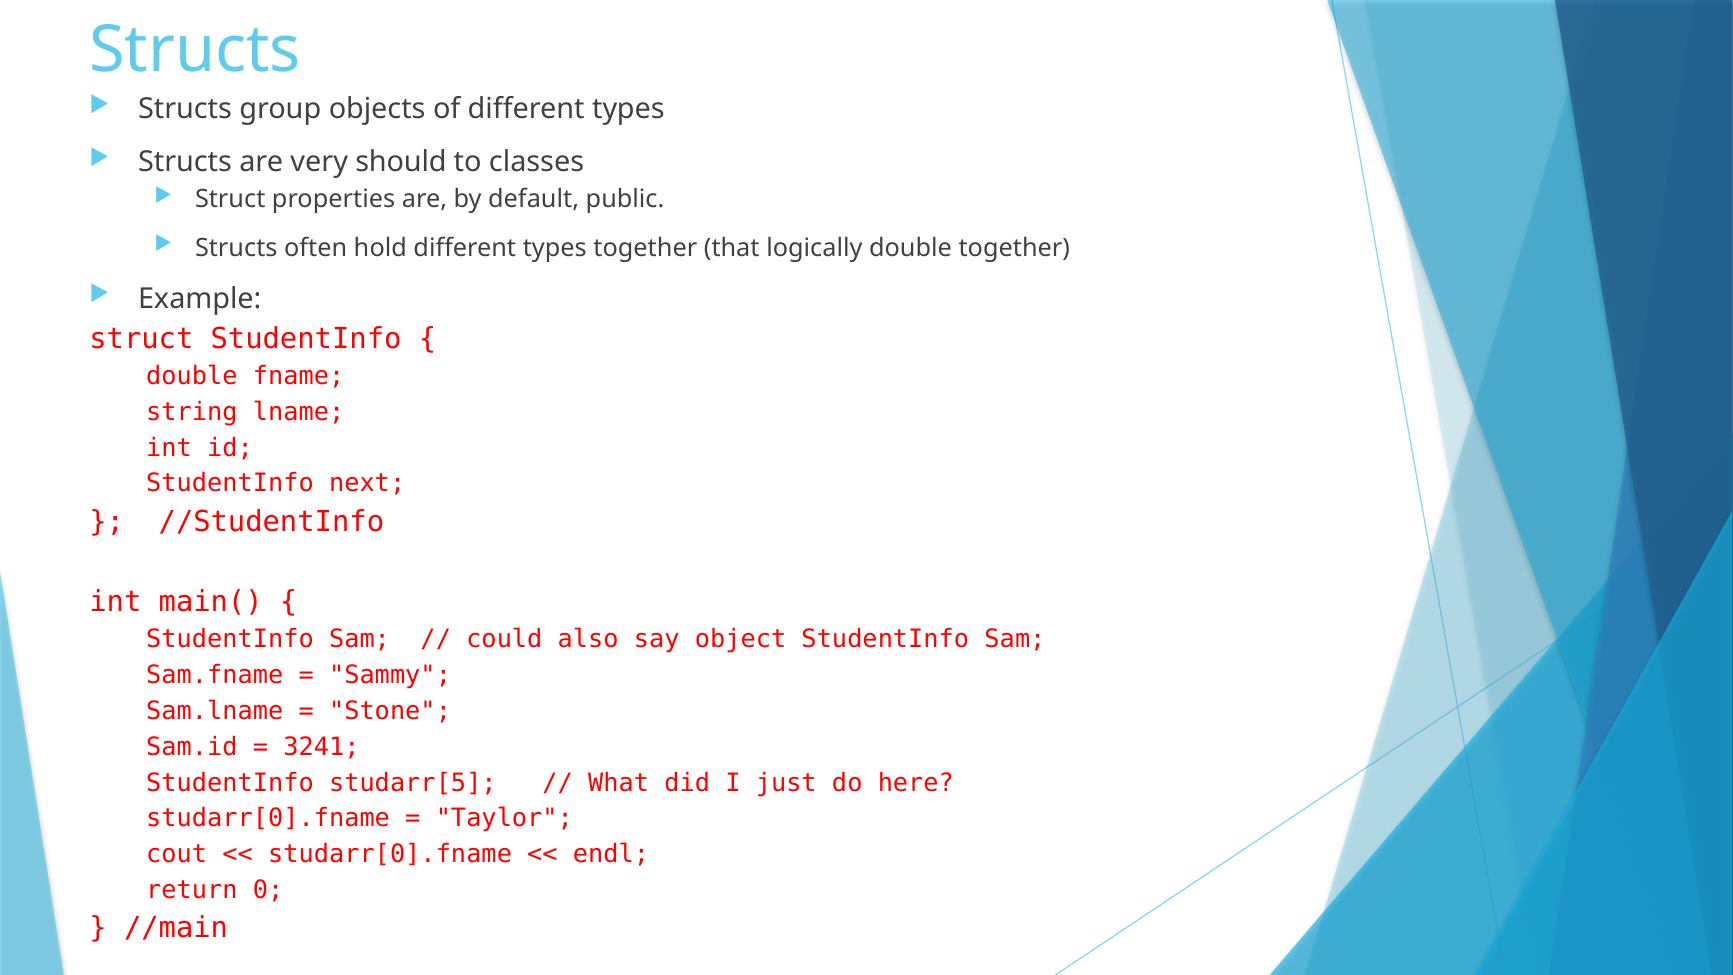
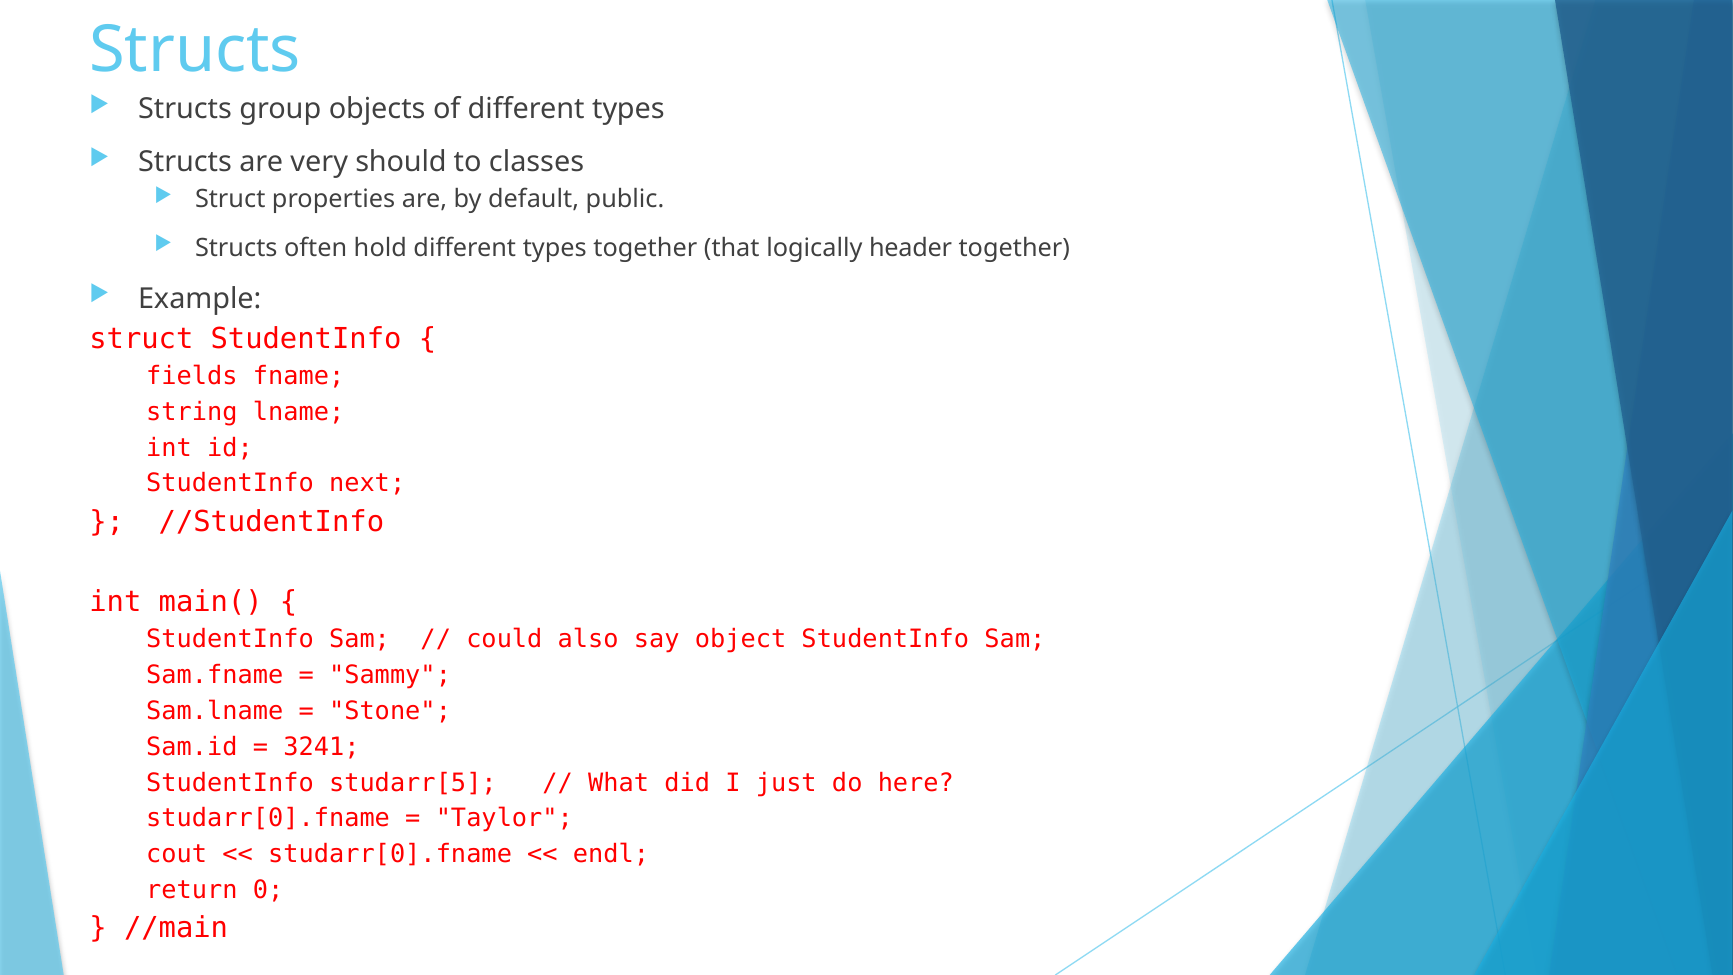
logically double: double -> header
double at (192, 376): double -> fields
